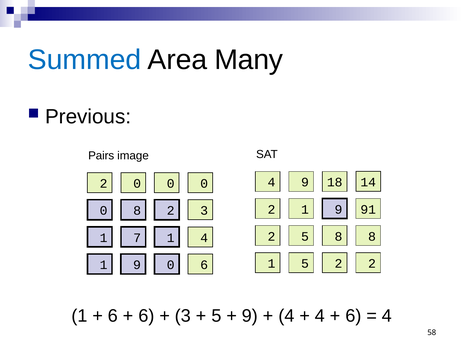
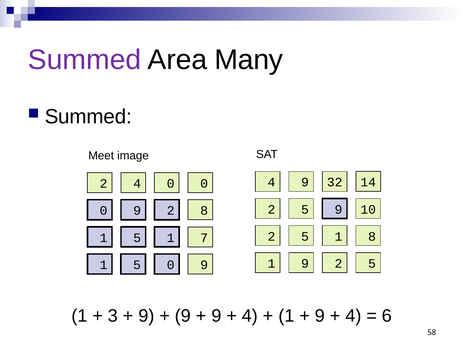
Summed at (85, 60) colour: blue -> purple
Previous at (88, 117): Previous -> Summed
Pairs: Pairs -> Meet
18: 18 -> 32
2 0: 0 -> 4
1 at (305, 209): 1 -> 5
91: 91 -> 10
8 at (137, 211): 8 -> 9
2 3: 3 -> 8
2 5 8: 8 -> 1
7 at (137, 238): 7 -> 5
1 4: 4 -> 7
1 5: 5 -> 9
2 at (372, 264): 2 -> 5
9 at (137, 265): 9 -> 5
6 at (204, 265): 6 -> 9
6 at (113, 316): 6 -> 3
6 at (146, 316): 6 -> 9
3 at (183, 316): 3 -> 9
5 at (216, 316): 5 -> 9
9 at (250, 316): 9 -> 4
4 at (286, 316): 4 -> 1
4 at (320, 316): 4 -> 9
6 at (353, 316): 6 -> 4
4 at (387, 316): 4 -> 6
